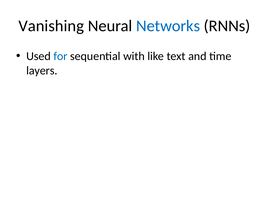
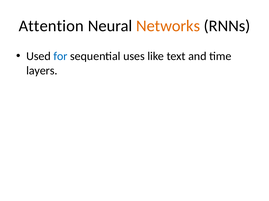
Vanishing: Vanishing -> Attention
Networks colour: blue -> orange
with: with -> uses
